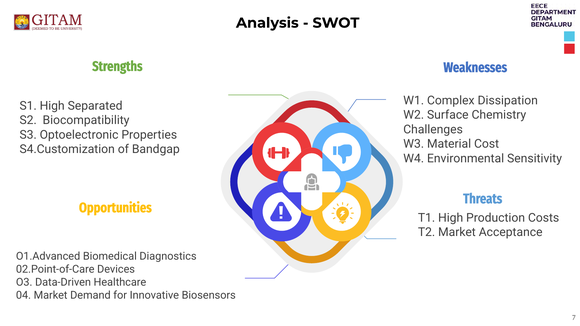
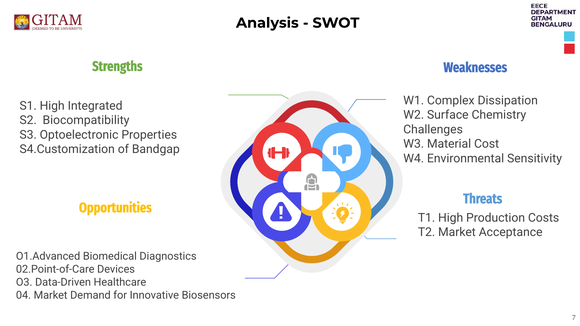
Separated: Separated -> Integrated
